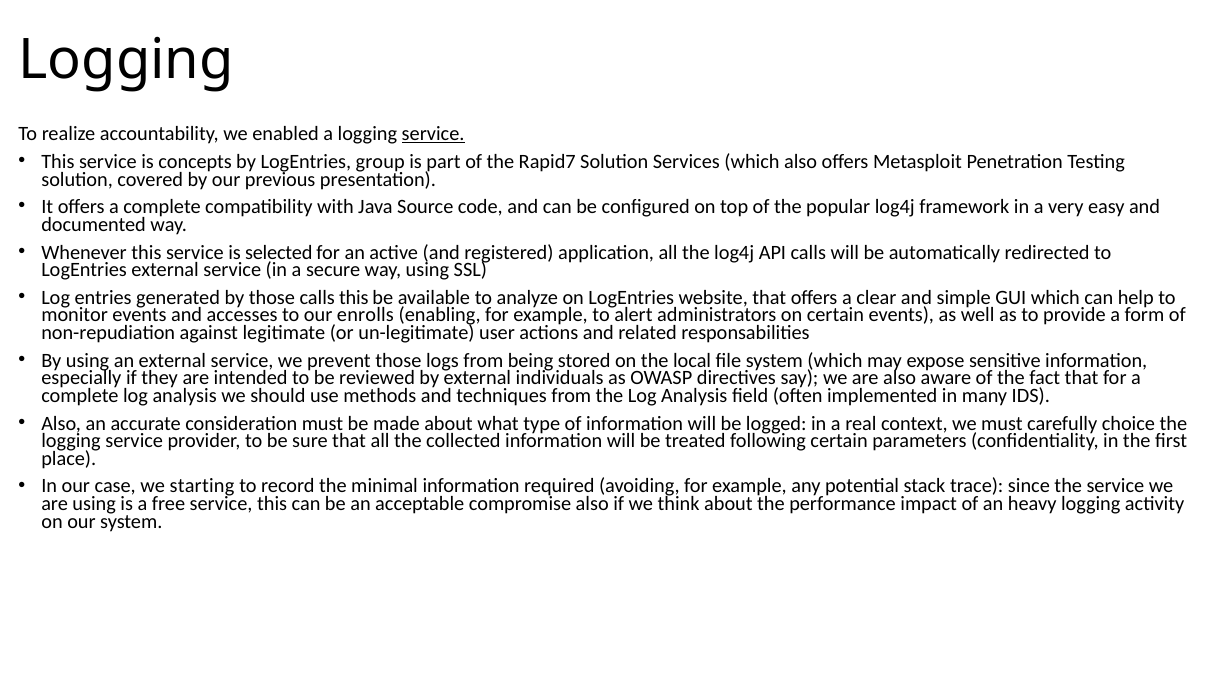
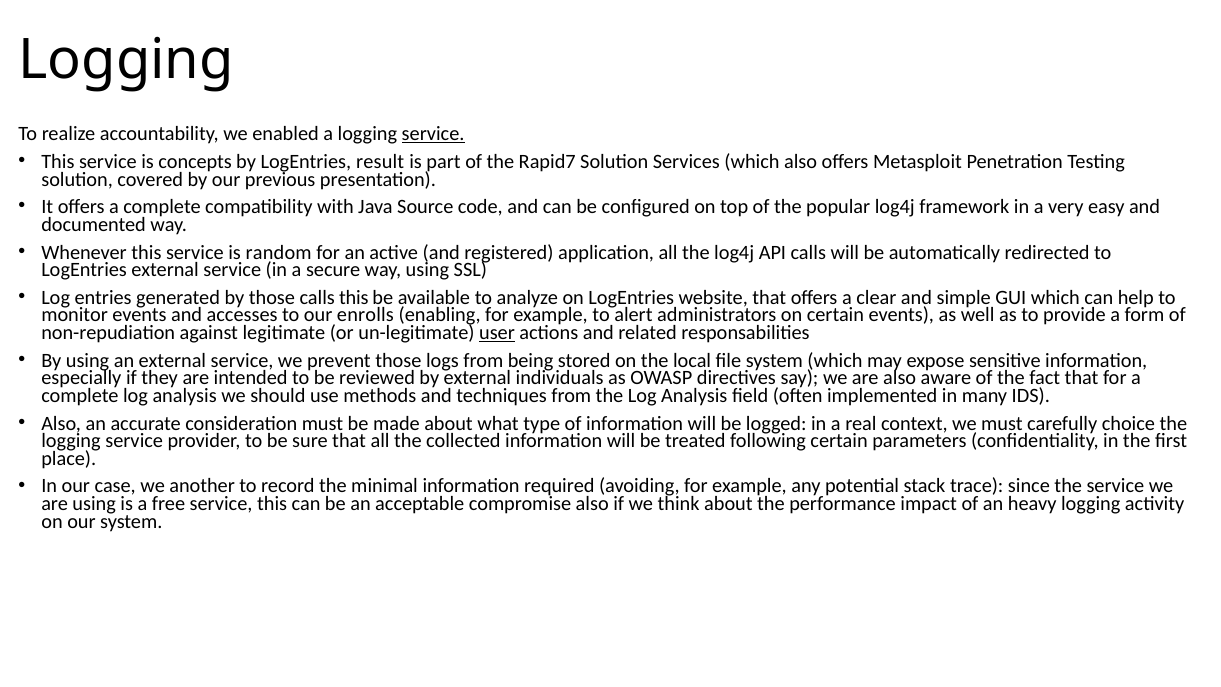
group: group -> result
selected: selected -> random
user underline: none -> present
starting: starting -> another
